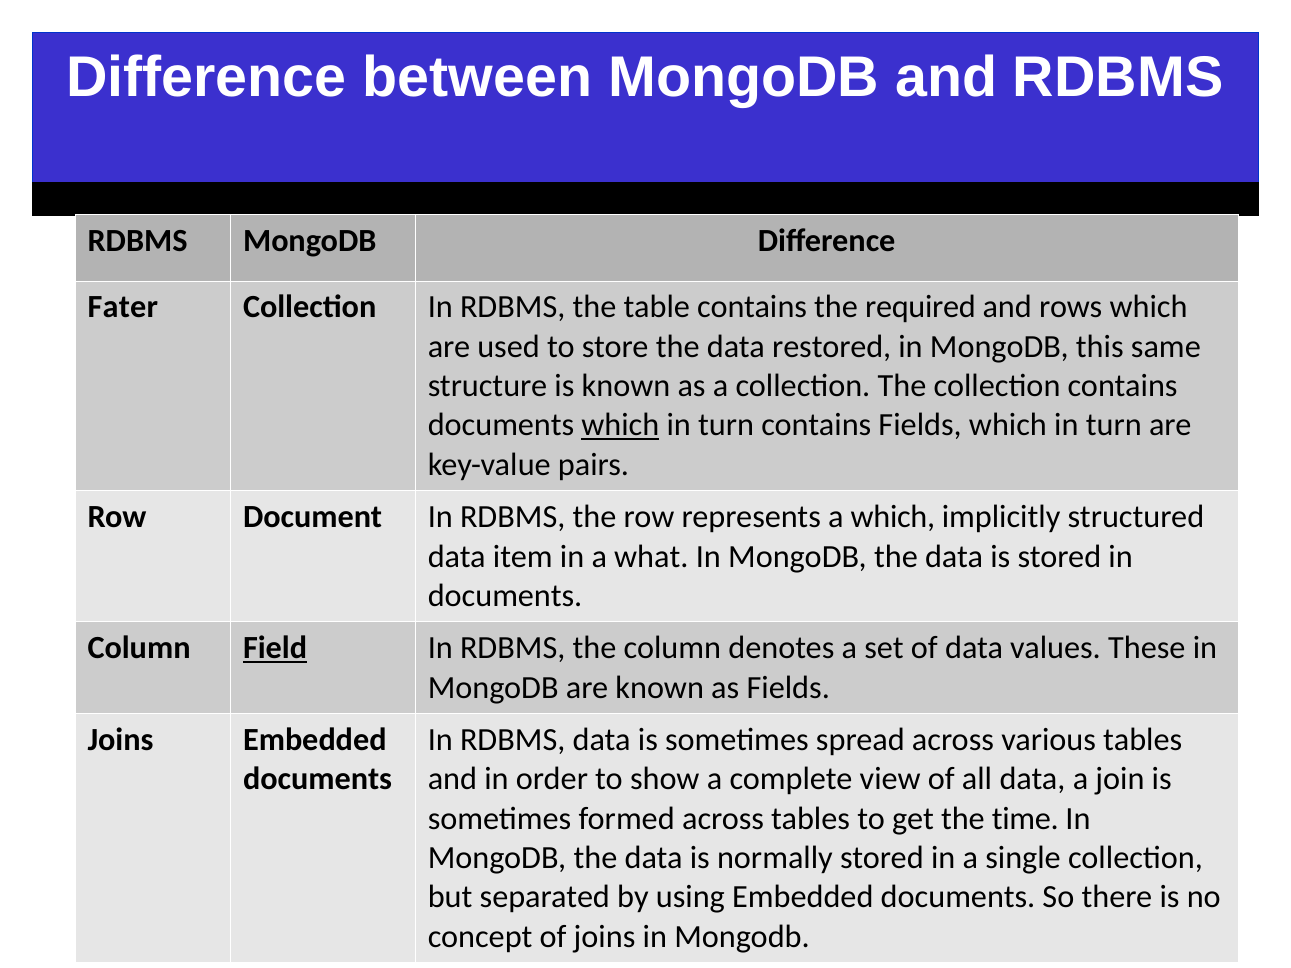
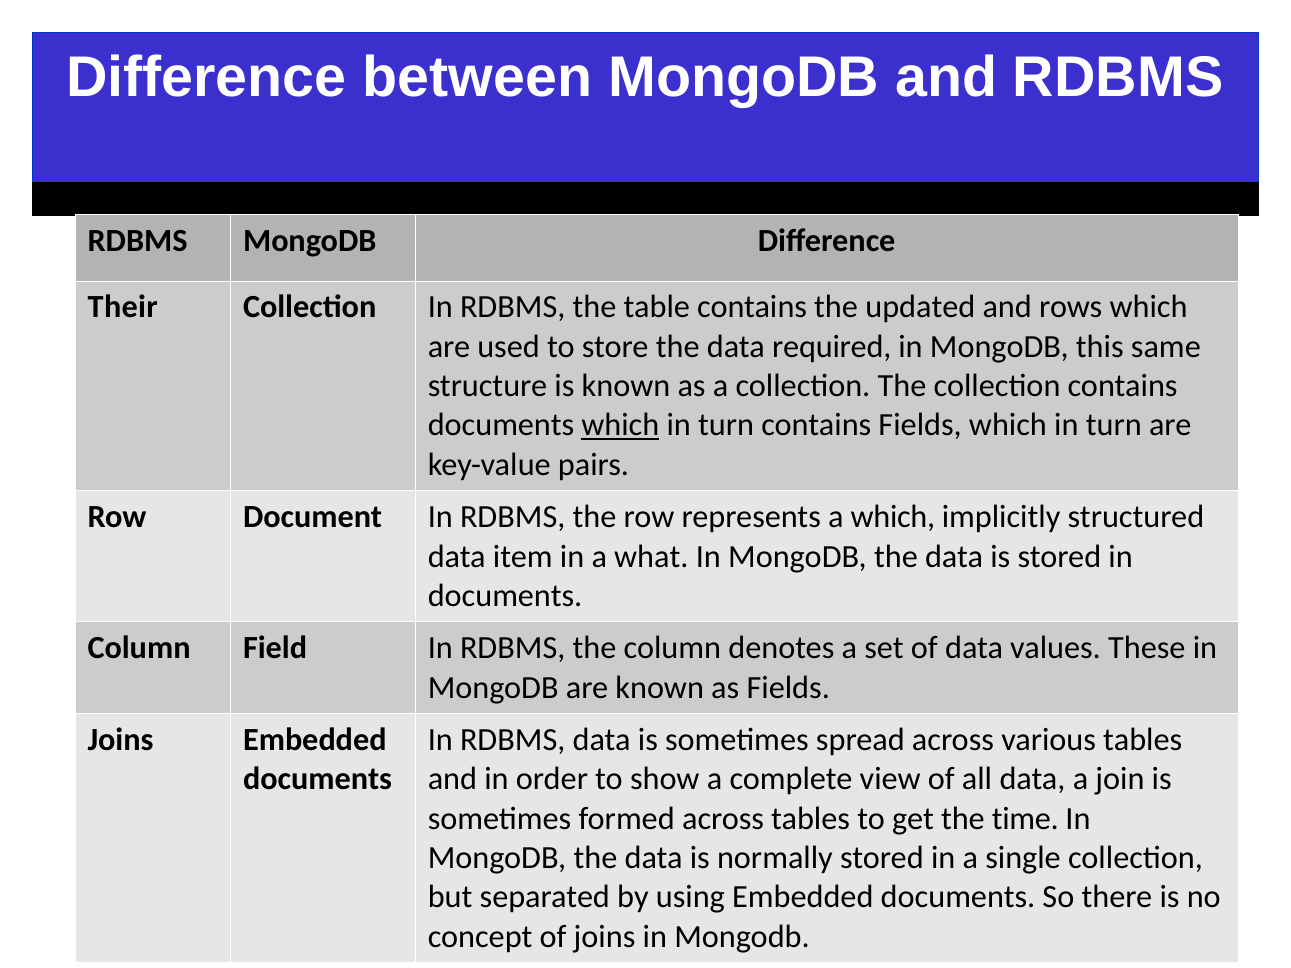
Fater: Fater -> Their
required: required -> updated
restored: restored -> required
Field underline: present -> none
